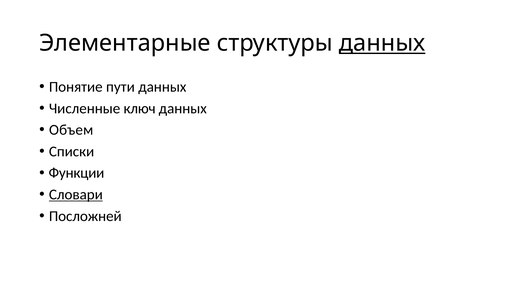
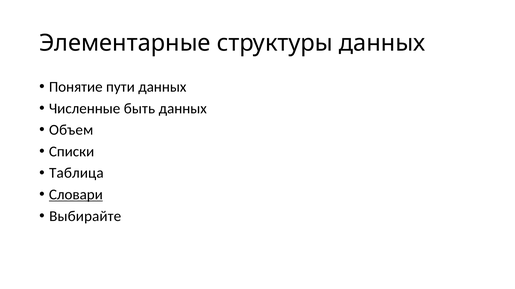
данных at (382, 43) underline: present -> none
ключ: ключ -> быть
Функции: Функции -> Таблица
Посложней: Посложней -> Выбирайте
